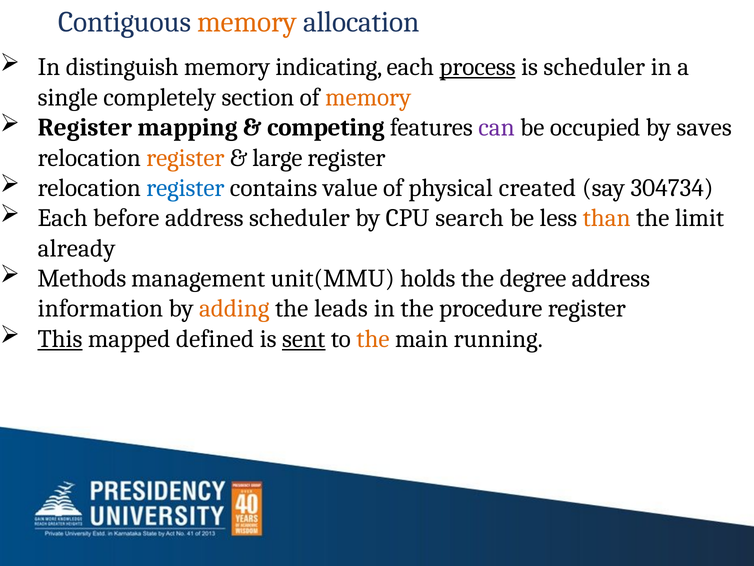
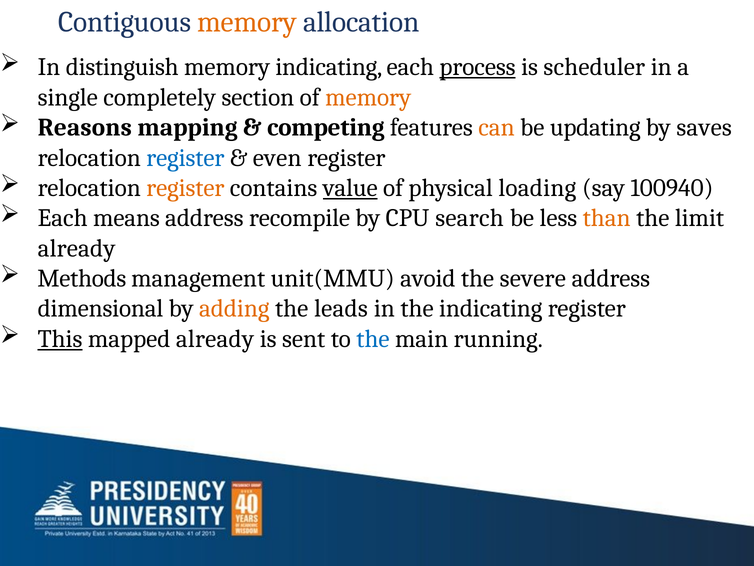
Register at (85, 127): Register -> Reasons
can colour: purple -> orange
occupied: occupied -> updating
register at (185, 158) colour: orange -> blue
large: large -> even
register at (185, 188) colour: blue -> orange
value underline: none -> present
created: created -> loading
304734: 304734 -> 100940
before: before -> means
address scheduler: scheduler -> recompile
holds: holds -> avoid
degree: degree -> severe
information: information -> dimensional
the procedure: procedure -> indicating
mapped defined: defined -> already
sent underline: present -> none
the at (373, 339) colour: orange -> blue
